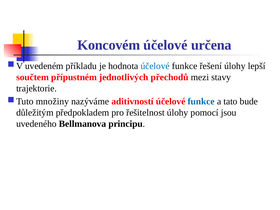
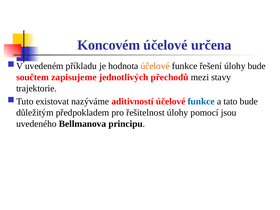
účelové at (155, 66) colour: blue -> orange
úlohy lepší: lepší -> bude
přípustném: přípustném -> zapisujeme
množiny: množiny -> existovat
